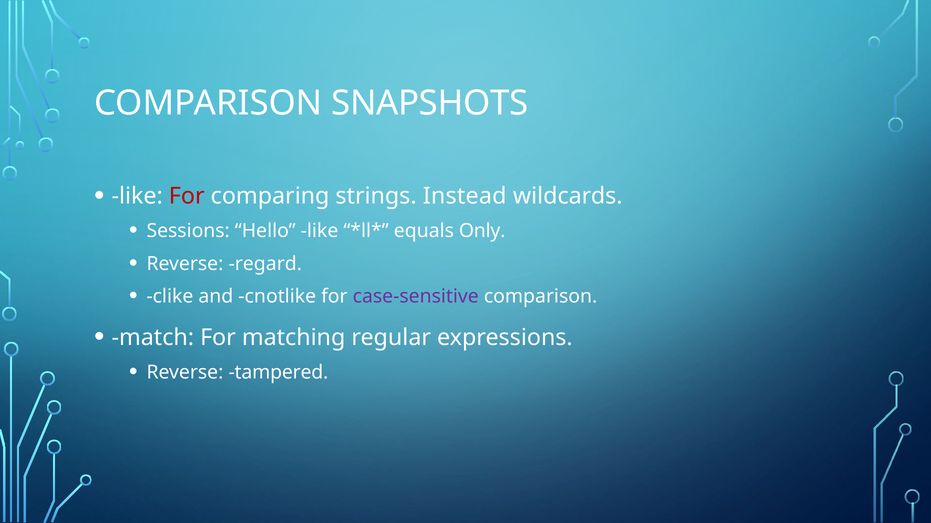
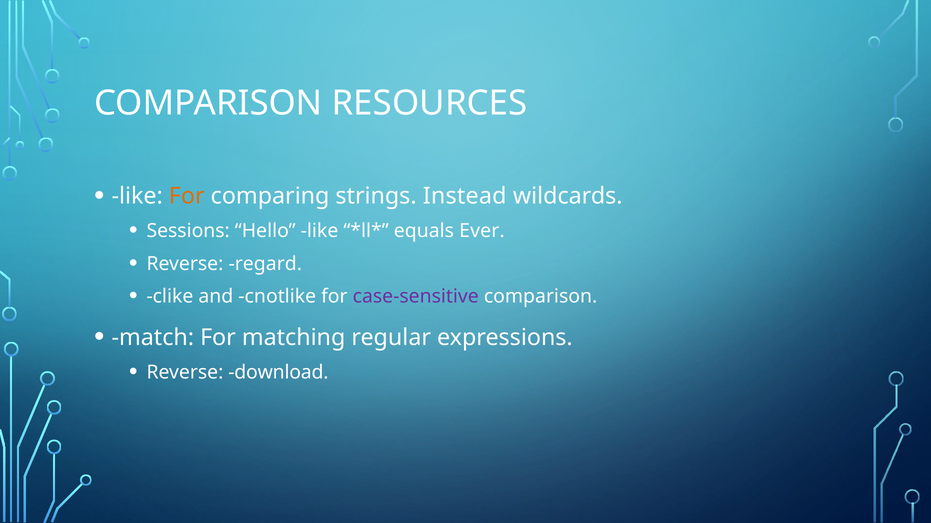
SNAPSHOTS: SNAPSHOTS -> RESOURCES
For at (187, 196) colour: red -> orange
Only: Only -> Ever
tampered: tampered -> download
